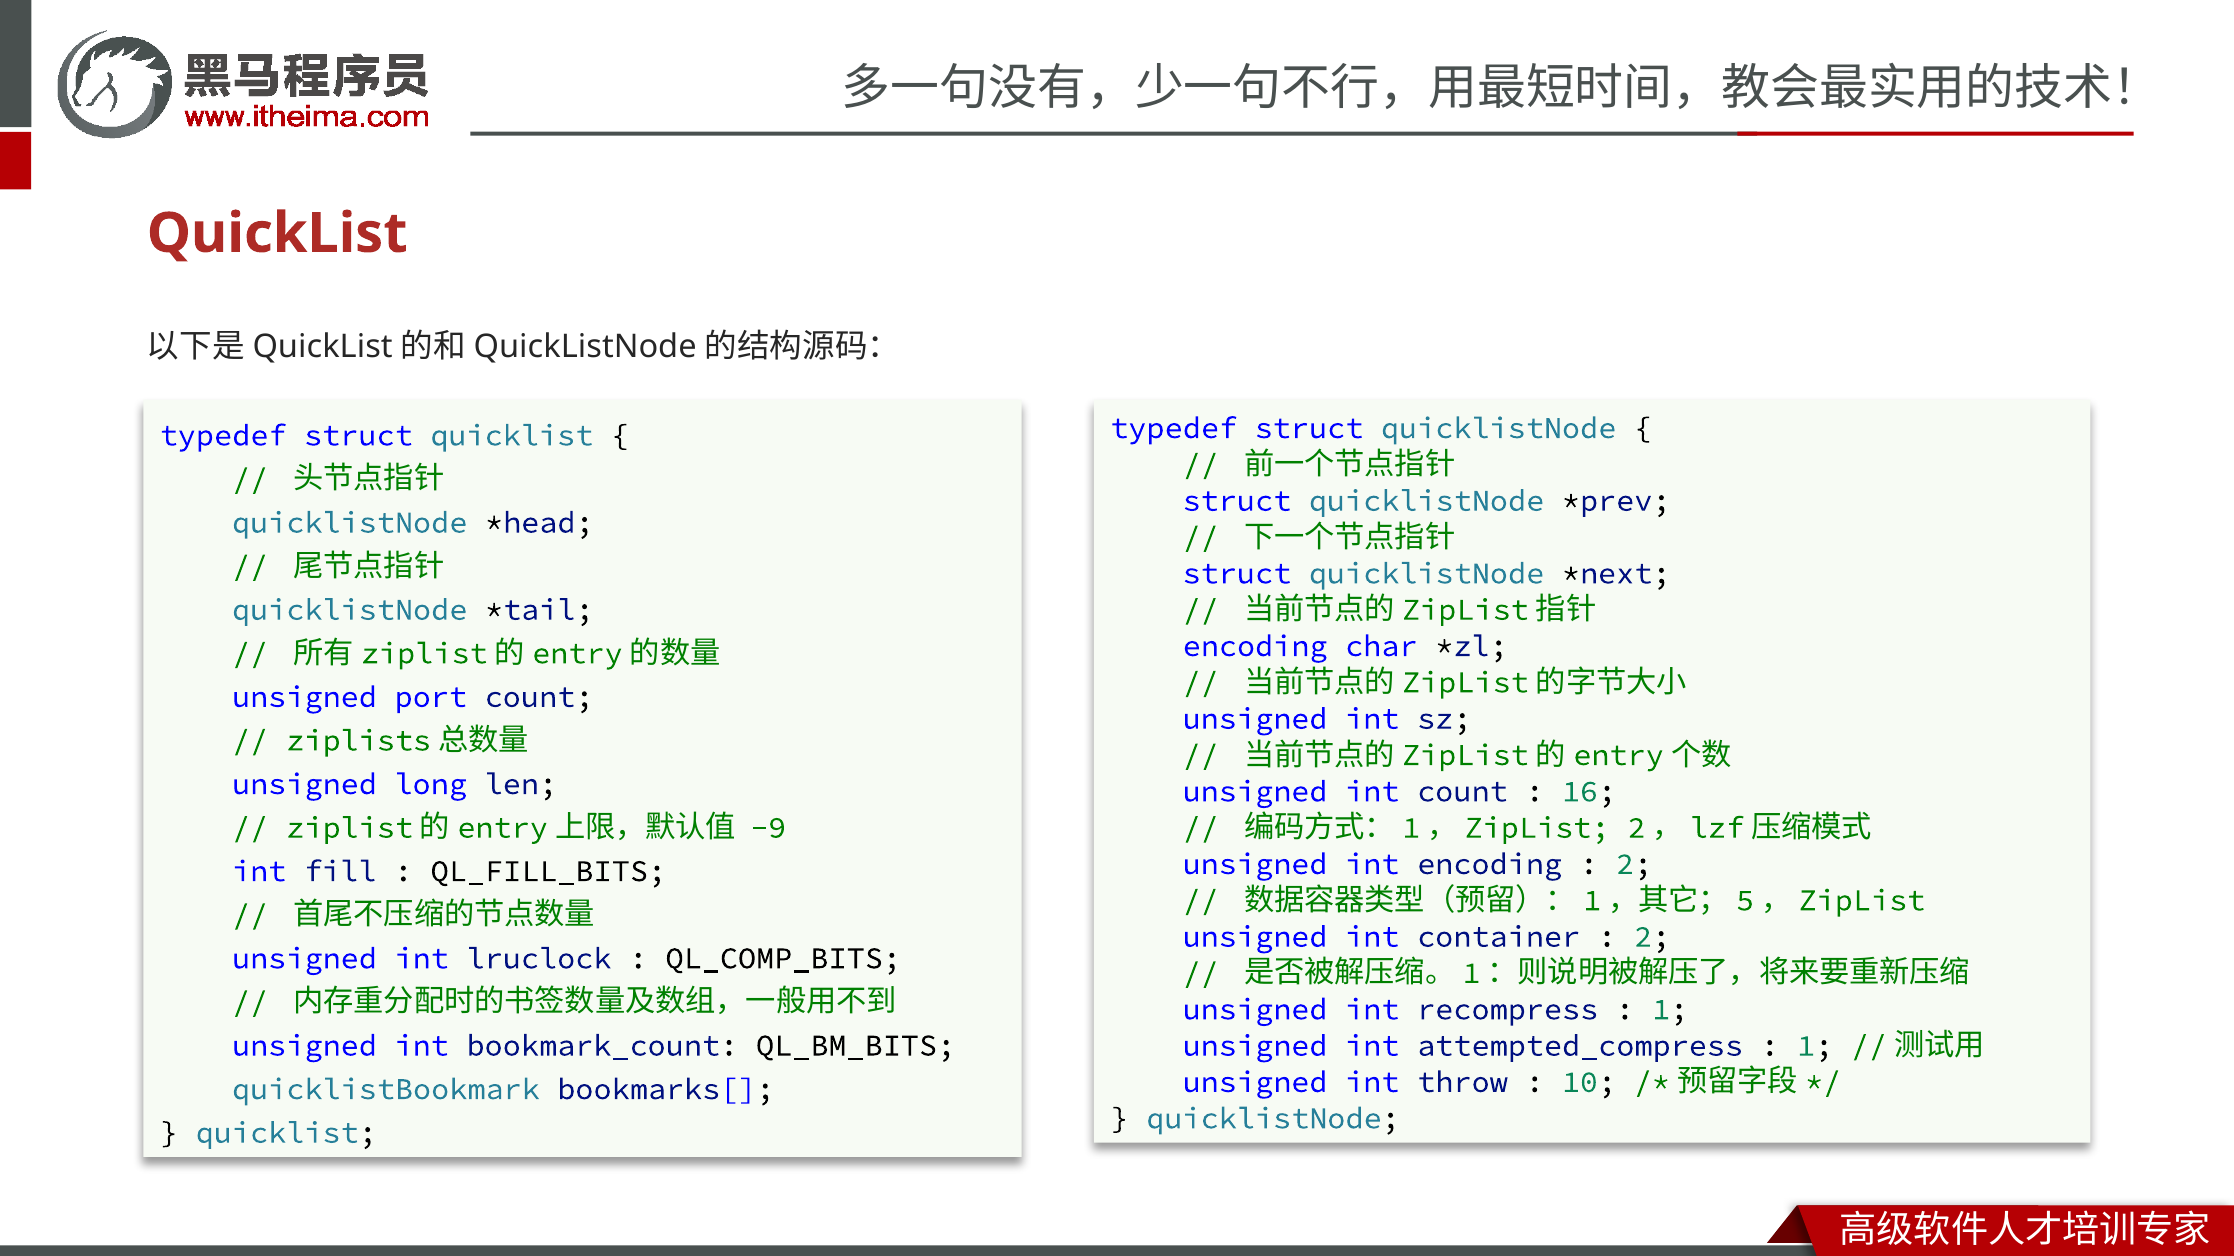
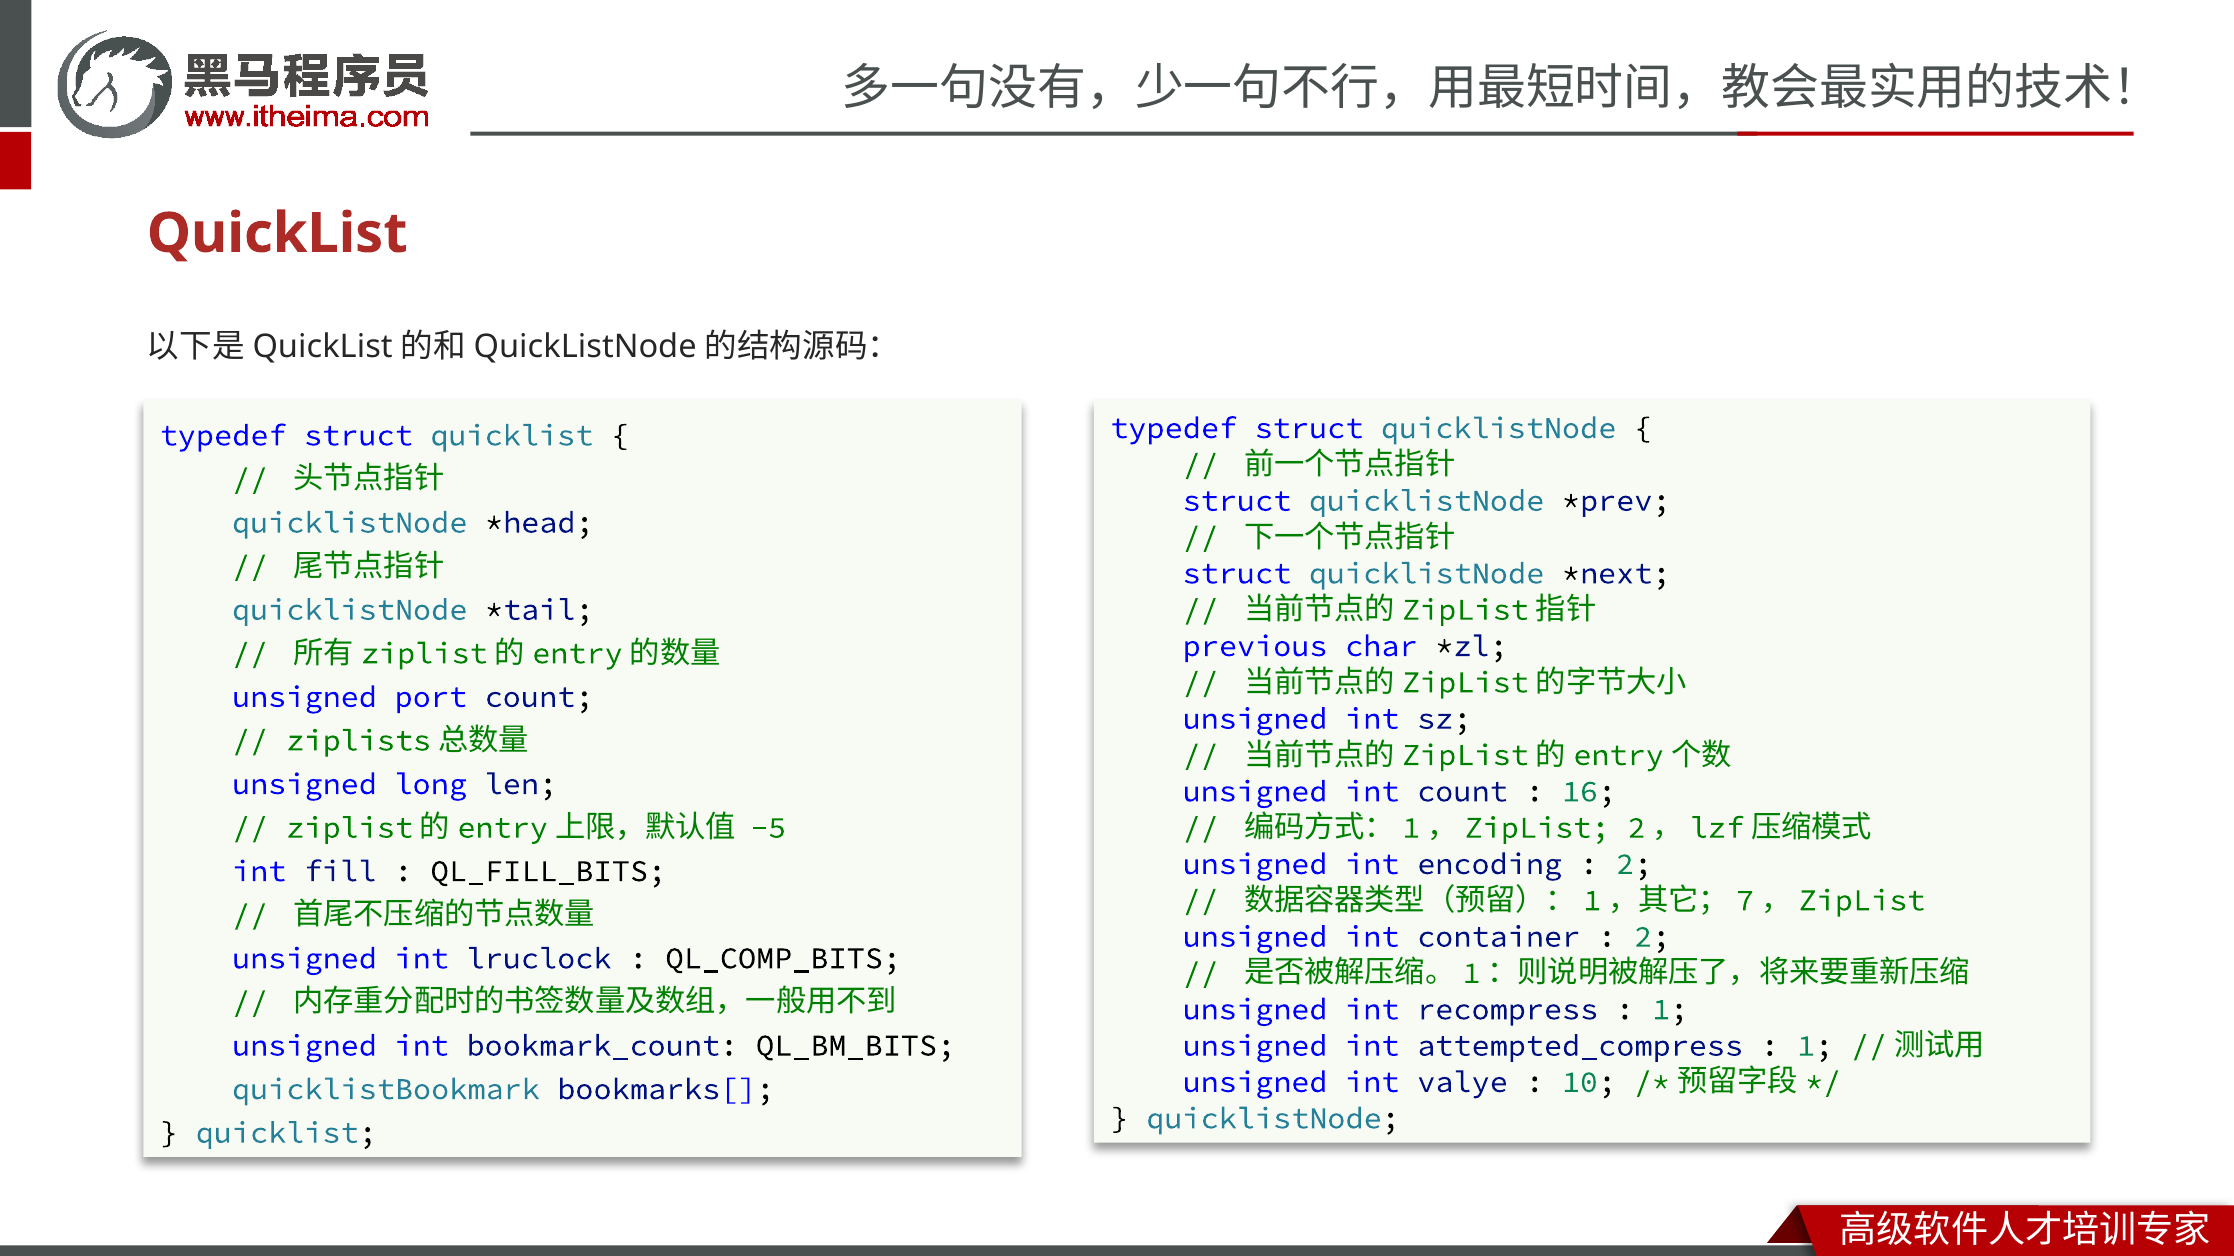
encoding at (1255, 646): encoding -> previous
-9: -9 -> -5
5: 5 -> 7
throw: throw -> valye
